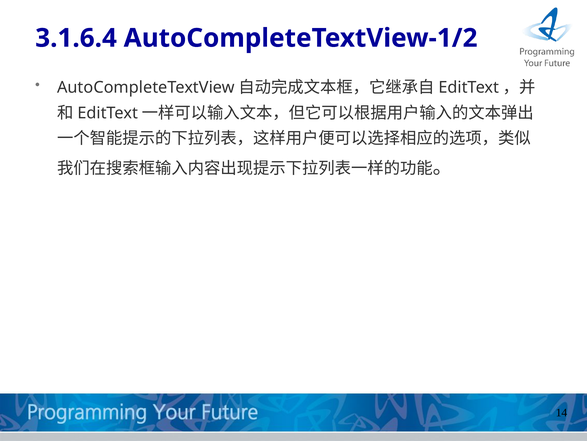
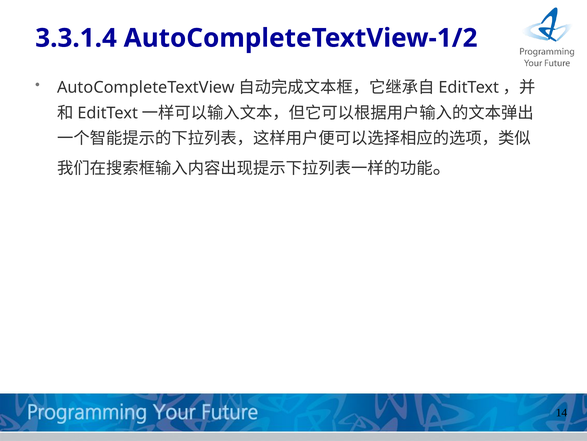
3.1.6.4: 3.1.6.4 -> 3.3.1.4
